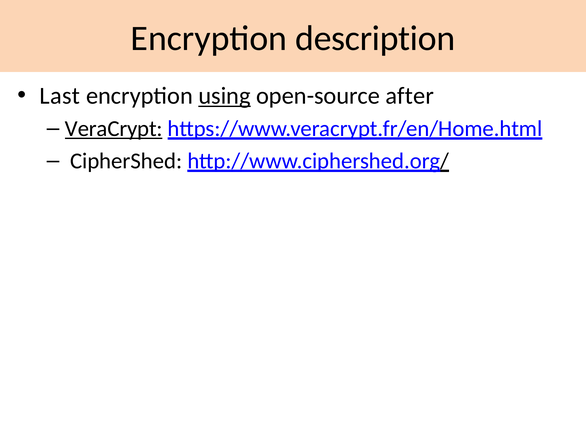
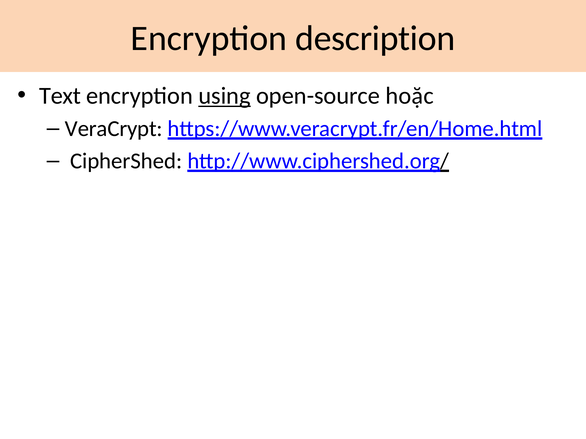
Last: Last -> Text
after: after -> hoặc
VeraCrypt underline: present -> none
